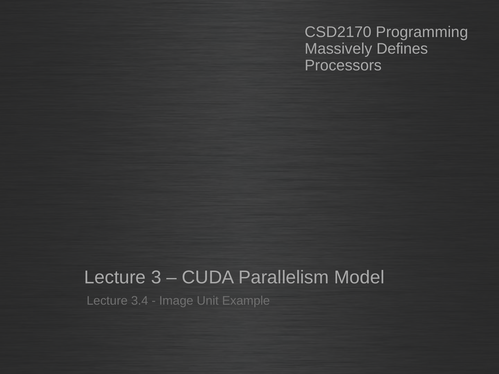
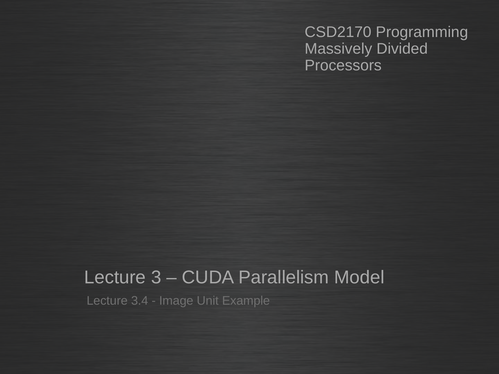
Defines: Defines -> Divided
